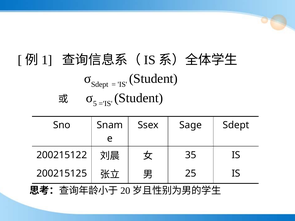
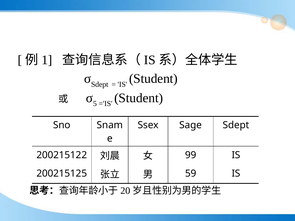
35: 35 -> 99
25: 25 -> 59
